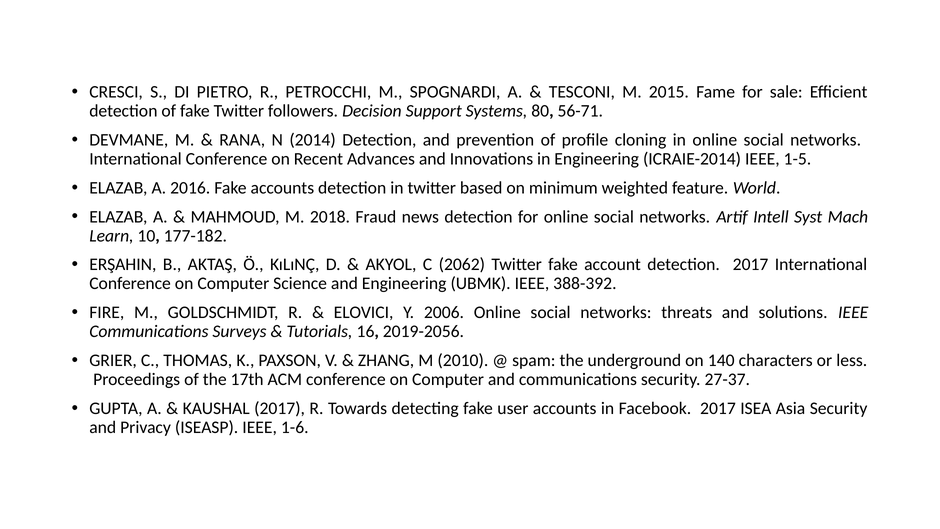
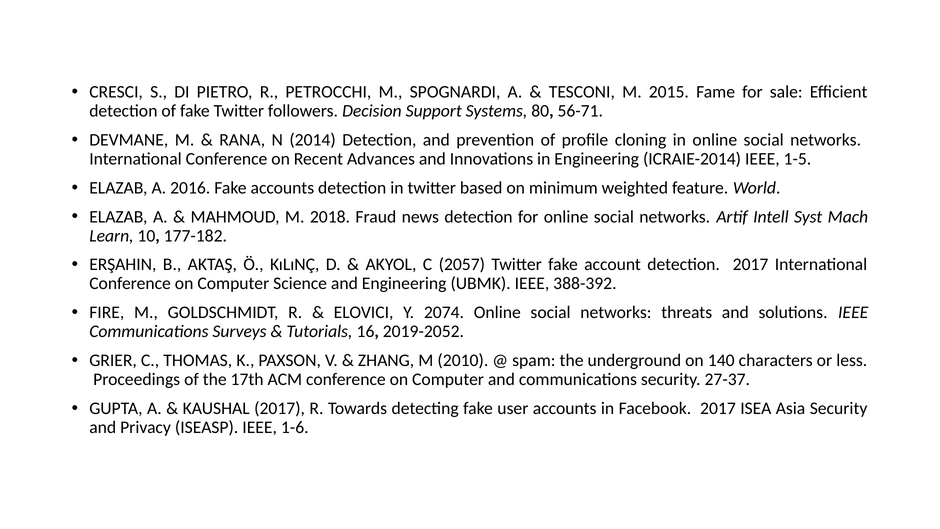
2062: 2062 -> 2057
2006: 2006 -> 2074
2019-2056: 2019-2056 -> 2019-2052
